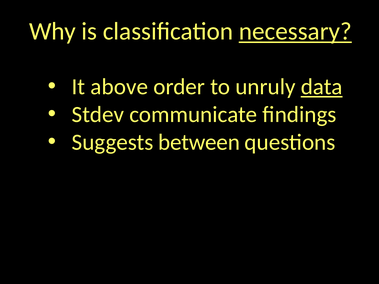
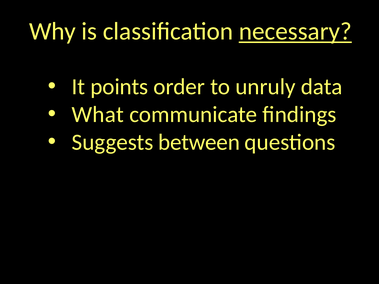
above: above -> points
data underline: present -> none
Stdev: Stdev -> What
